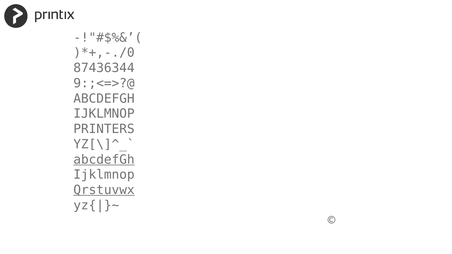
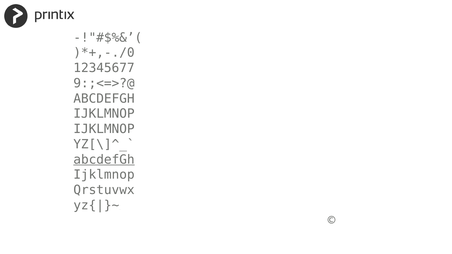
87436344: 87436344 -> 12345677
PRINTERS at (104, 129): PRINTERS -> IJKLMNOP
Qrstuvwx underline: present -> none
